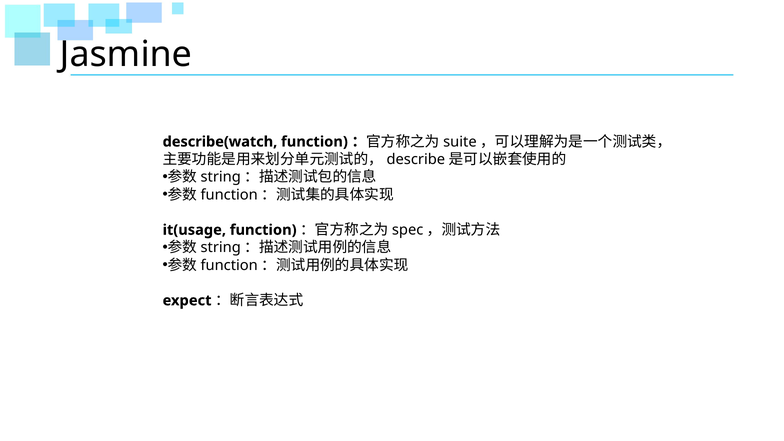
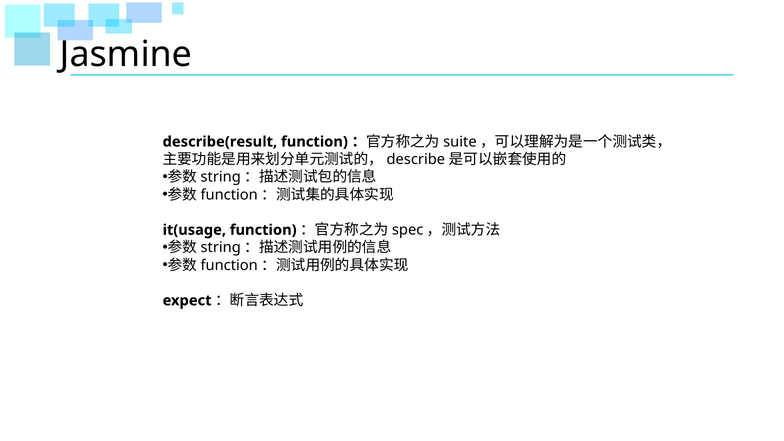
describe(watch: describe(watch -> describe(result
